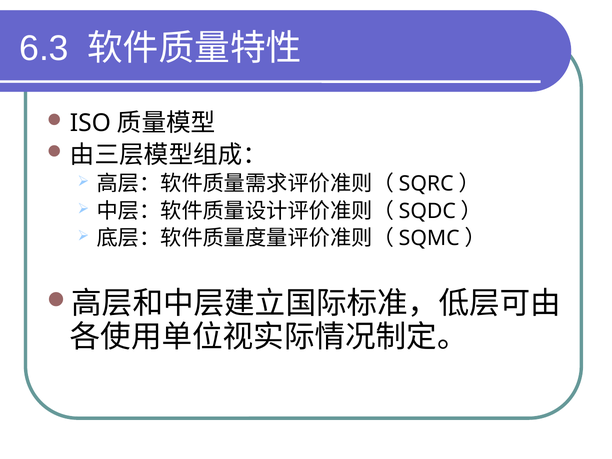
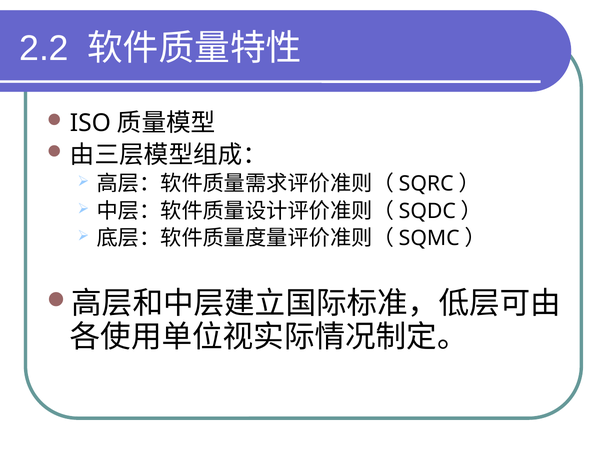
6.3: 6.3 -> 2.2
